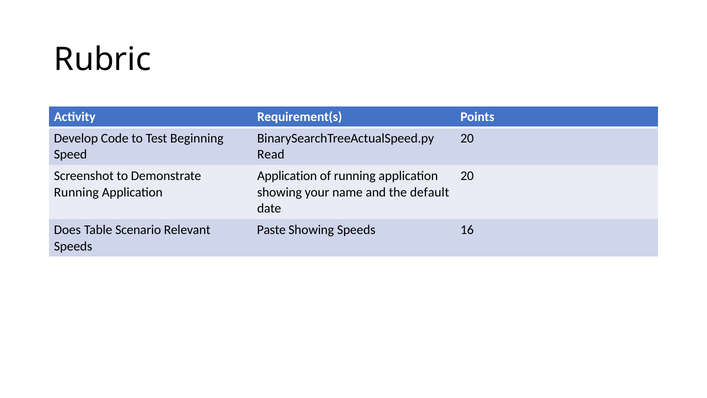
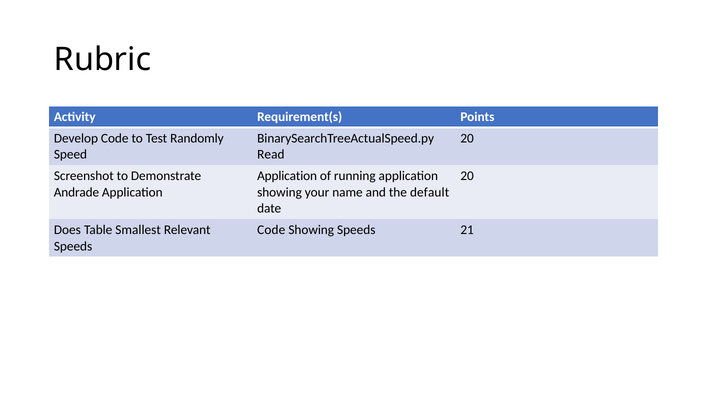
Beginning: Beginning -> Randomly
Running at (76, 192): Running -> Andrade
Scenario: Scenario -> Smallest
Paste at (271, 230): Paste -> Code
16: 16 -> 21
